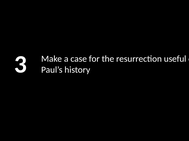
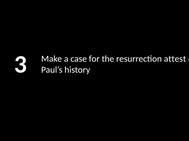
useful: useful -> attest
